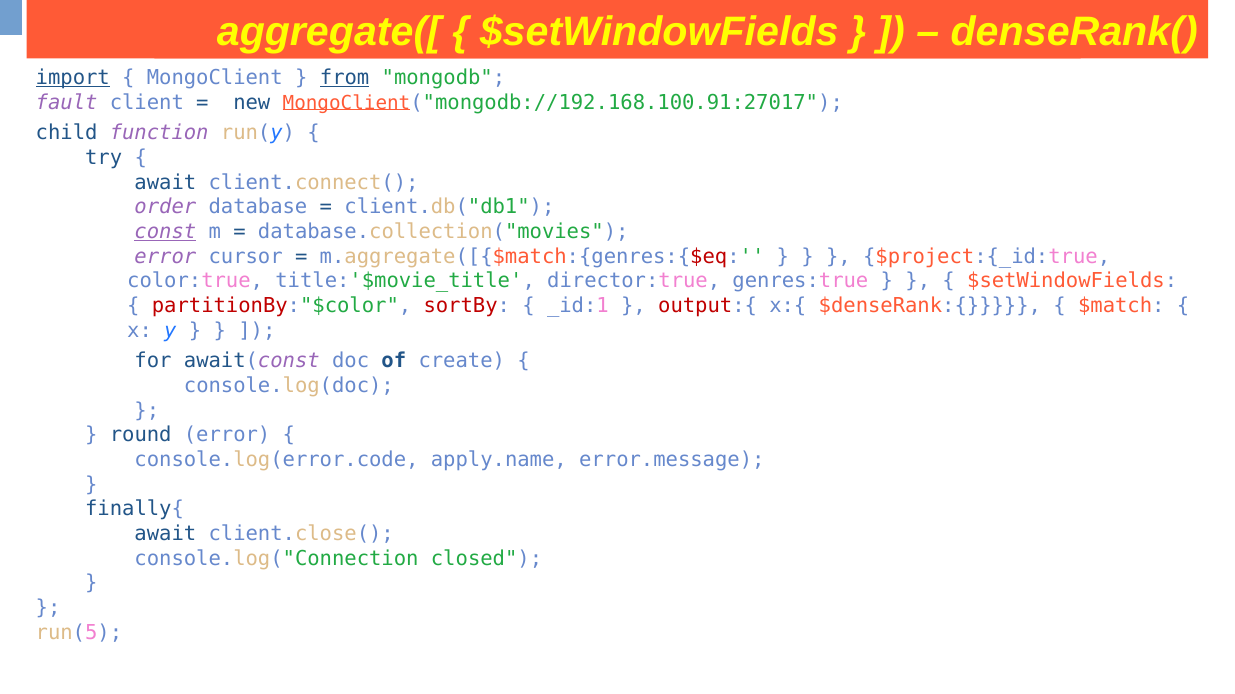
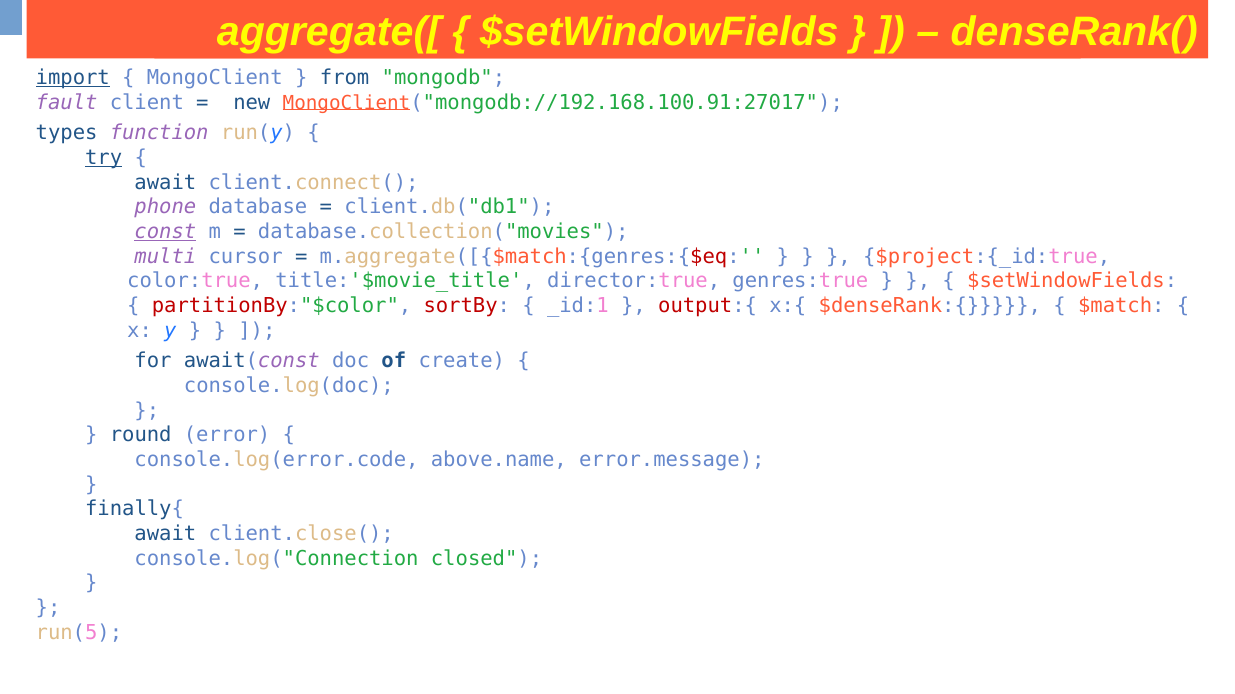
from underline: present -> none
child: child -> types
try underline: none -> present
order: order -> phone
error at (165, 257): error -> multi
apply.name: apply.name -> above.name
